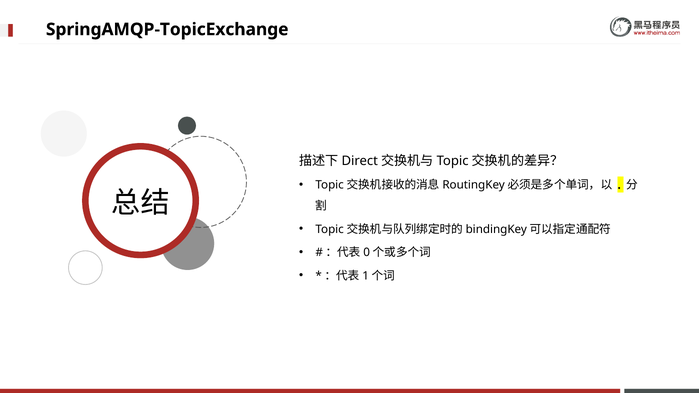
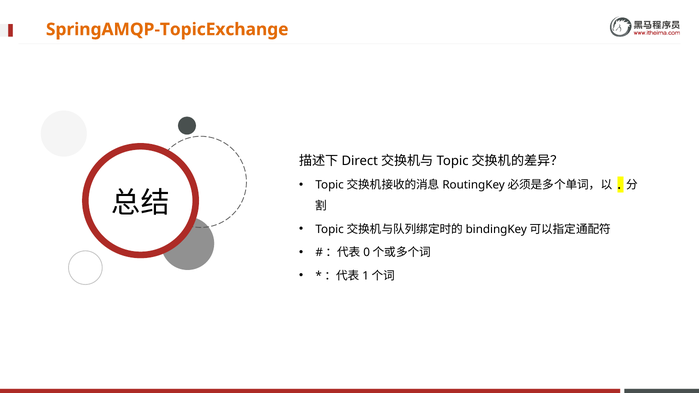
SpringAMQP-TopicExchange colour: black -> orange
